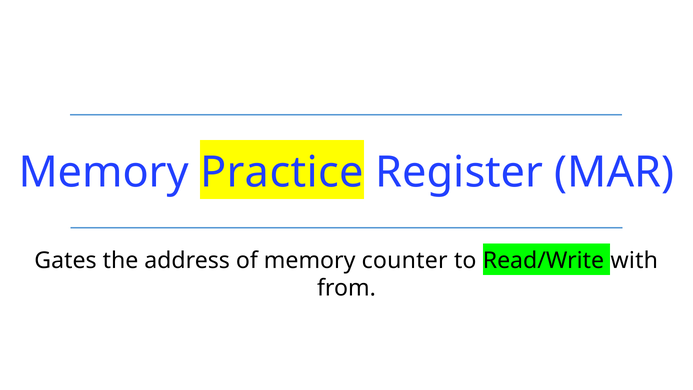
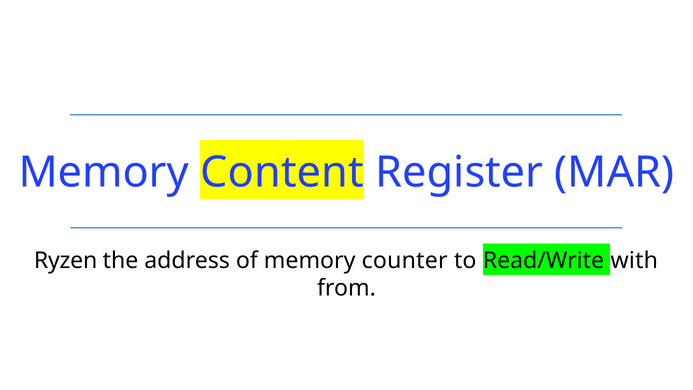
Practice: Practice -> Content
Gates: Gates -> Ryzen
